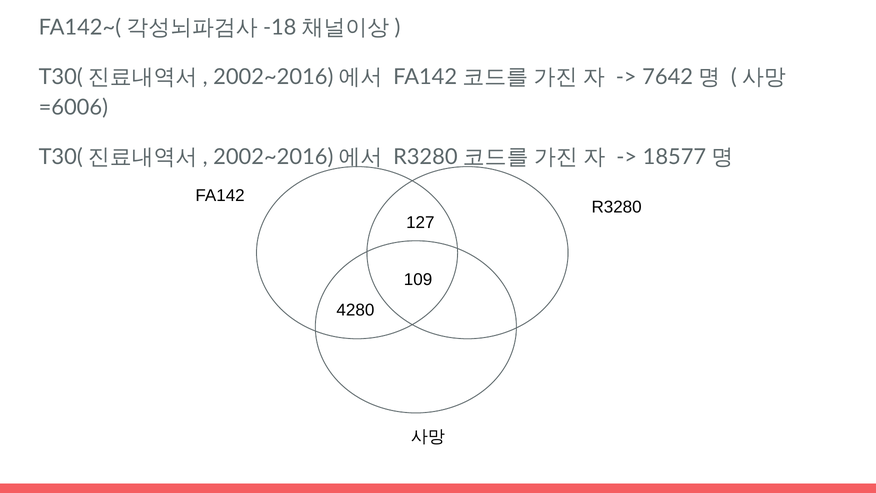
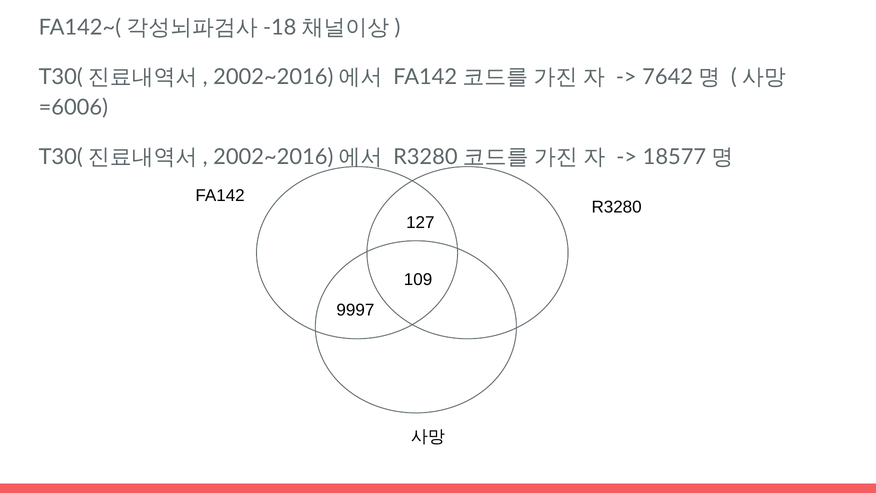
4280: 4280 -> 9997
